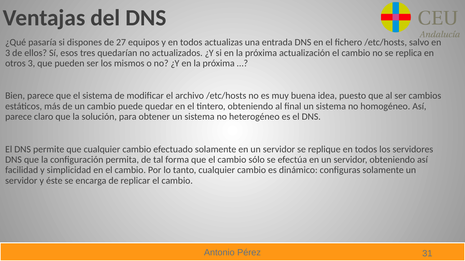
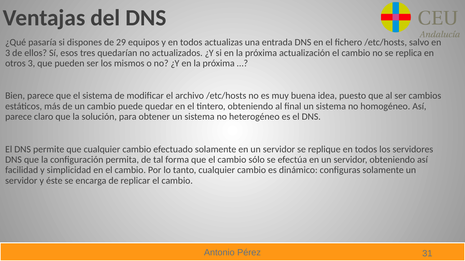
27: 27 -> 29
